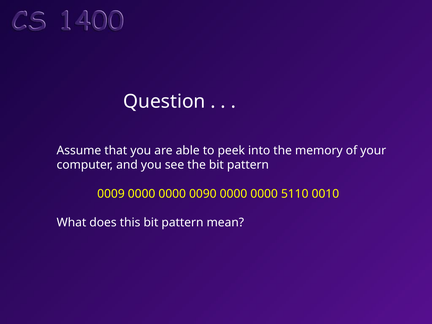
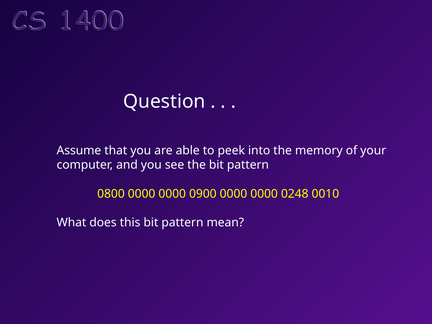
0009: 0009 -> 0800
0090: 0090 -> 0900
5110: 5110 -> 0248
